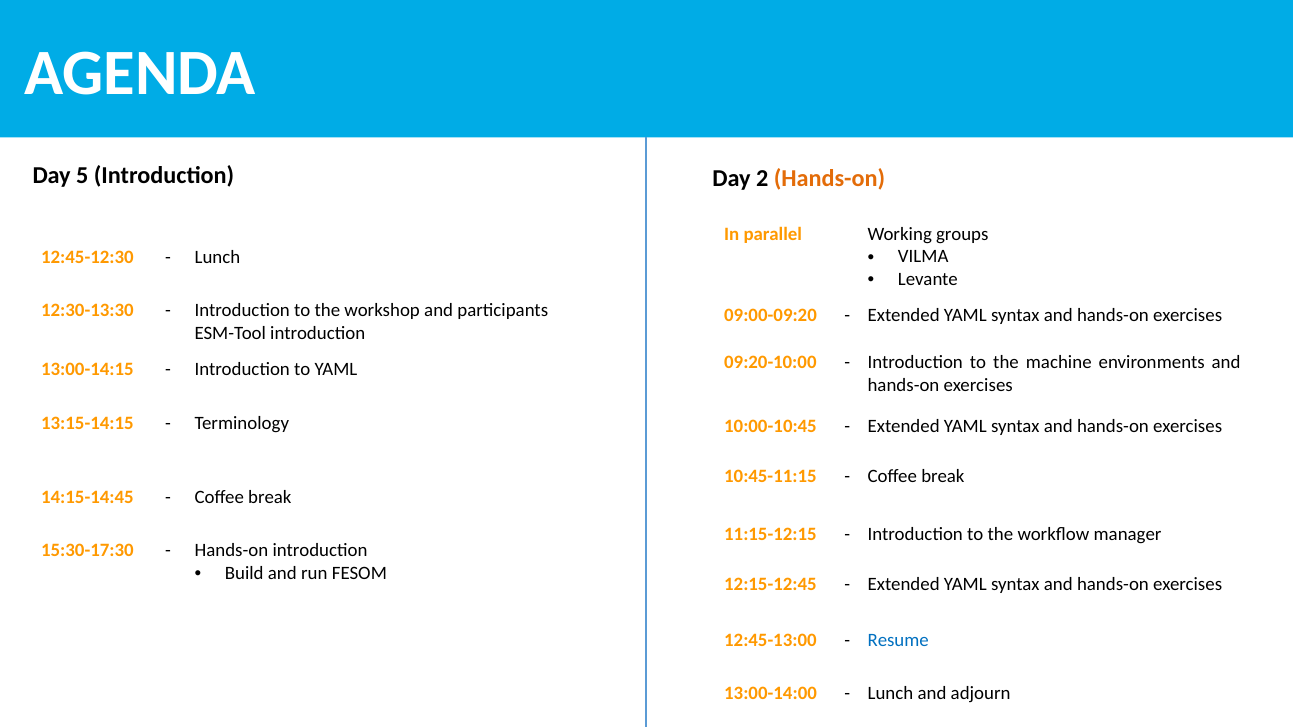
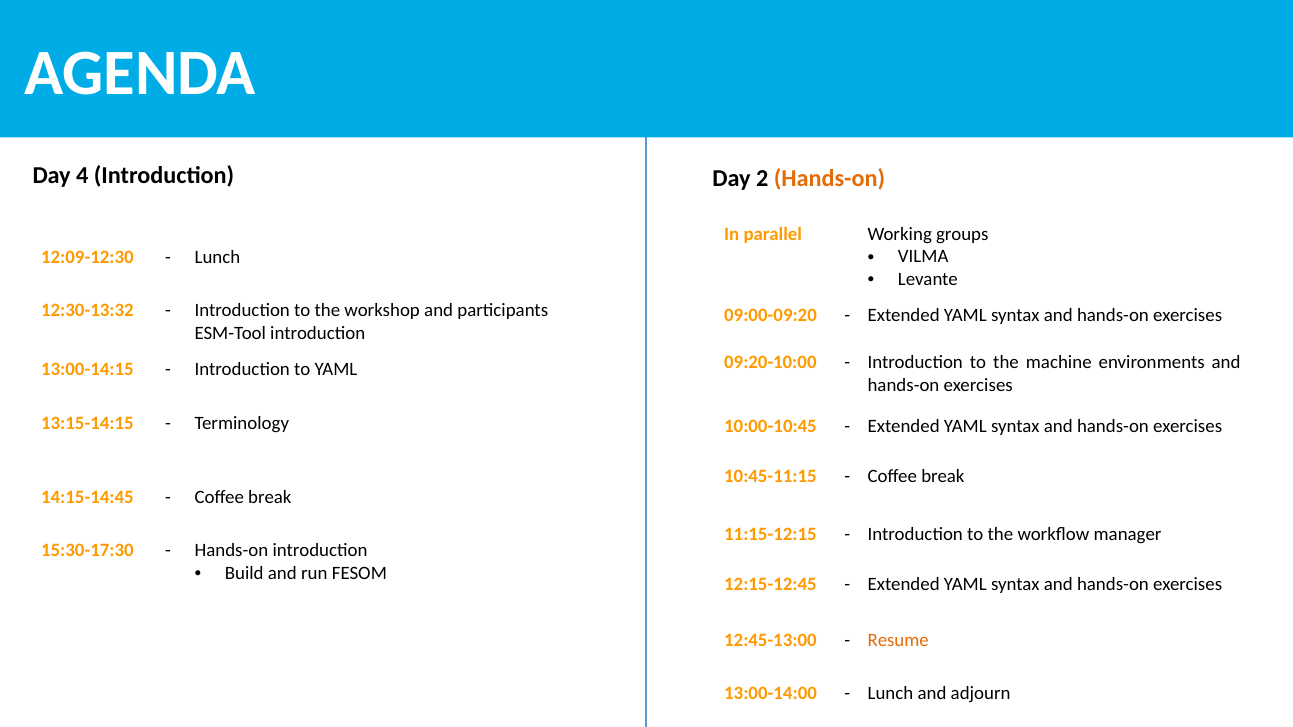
5: 5 -> 4
12:45-12:30: 12:45-12:30 -> 12:09-12:30
12:30-13:30: 12:30-13:30 -> 12:30-13:32
Resume colour: blue -> orange
